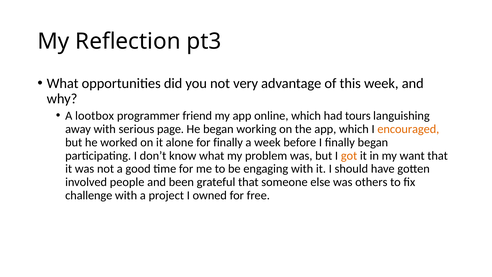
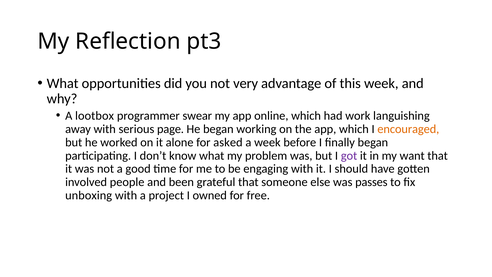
friend: friend -> swear
tours: tours -> work
for finally: finally -> asked
got colour: orange -> purple
others: others -> passes
challenge: challenge -> unboxing
